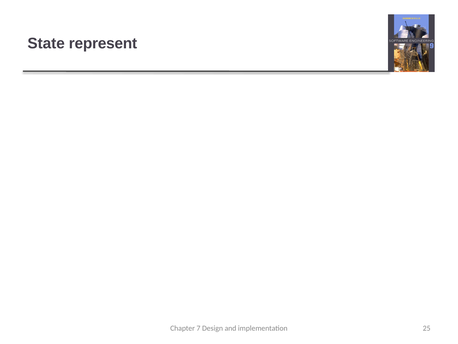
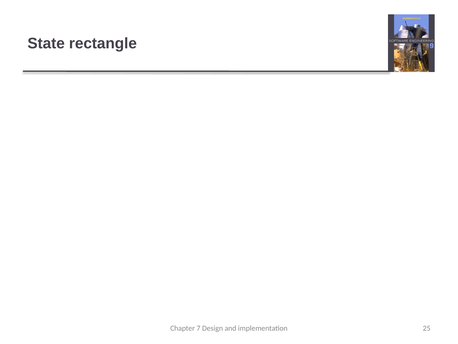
represent: represent -> rectangle
